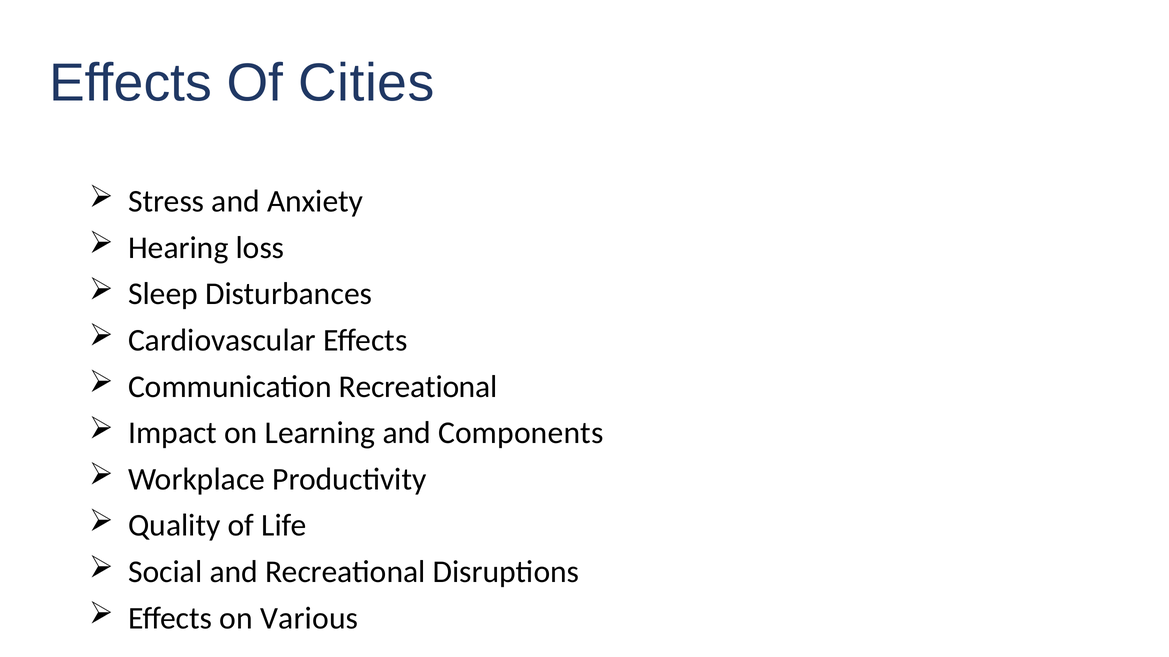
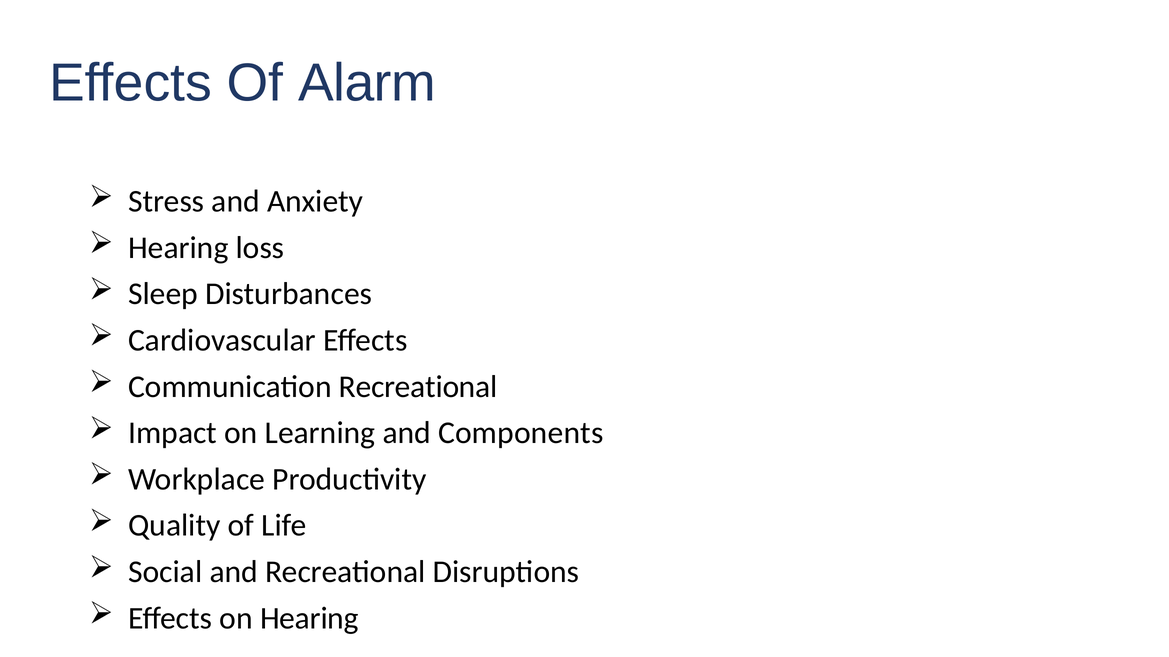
Cities: Cities -> Alarm
on Various: Various -> Hearing
